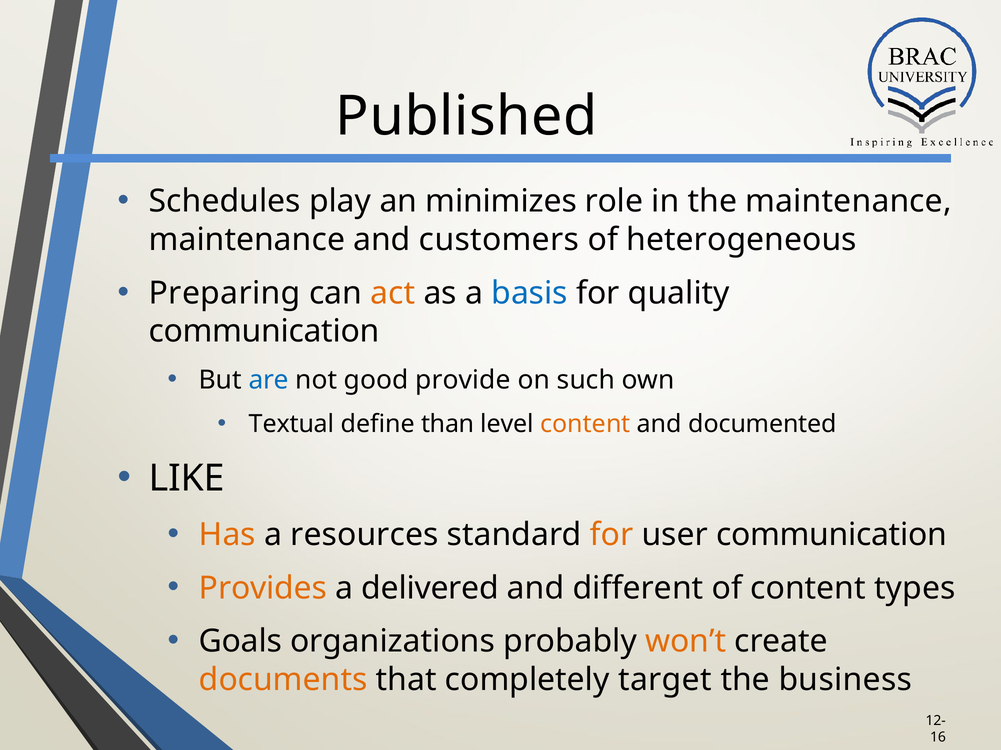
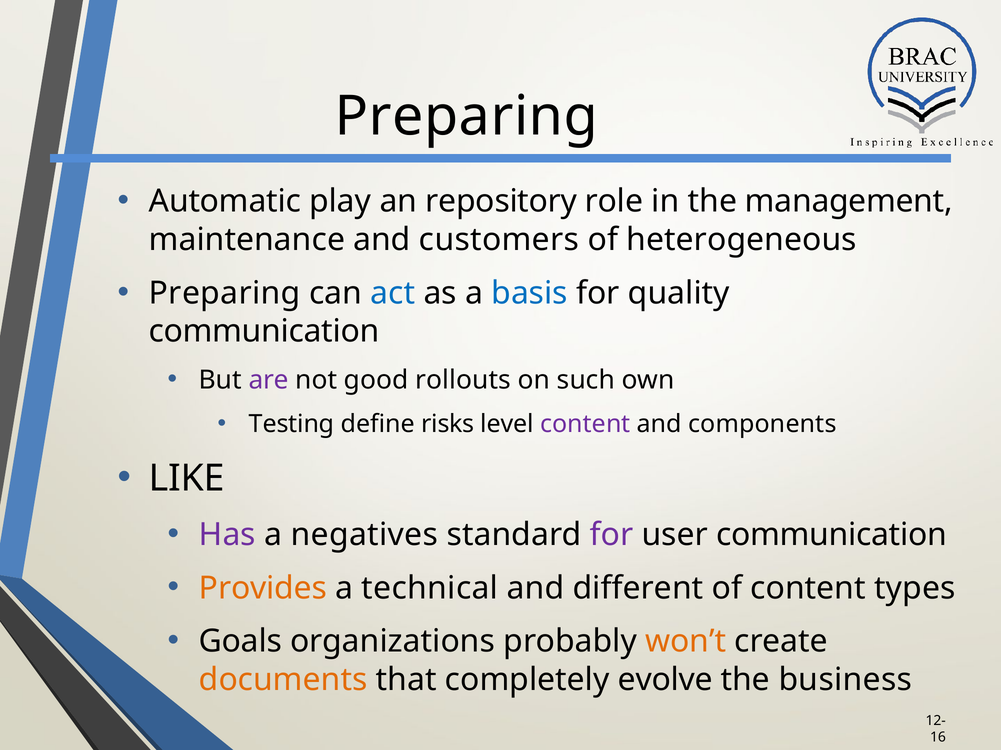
Published at (466, 116): Published -> Preparing
Schedules: Schedules -> Automatic
minimizes: minimizes -> repository
the maintenance: maintenance -> management
act colour: orange -> blue
are colour: blue -> purple
provide: provide -> rollouts
Textual: Textual -> Testing
than: than -> risks
content at (585, 424) colour: orange -> purple
documented: documented -> components
Has colour: orange -> purple
resources: resources -> negatives
for at (611, 535) colour: orange -> purple
delivered: delivered -> technical
target: target -> evolve
